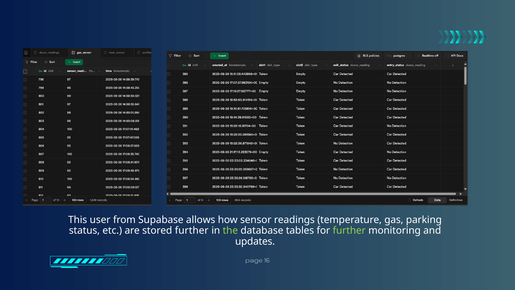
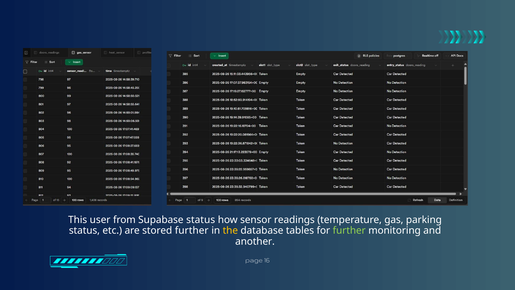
Supabase allows: allows -> status
the colour: light green -> yellow
updates: updates -> another
